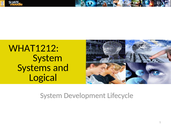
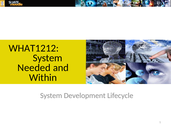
Systems: Systems -> Needed
Logical: Logical -> Within
